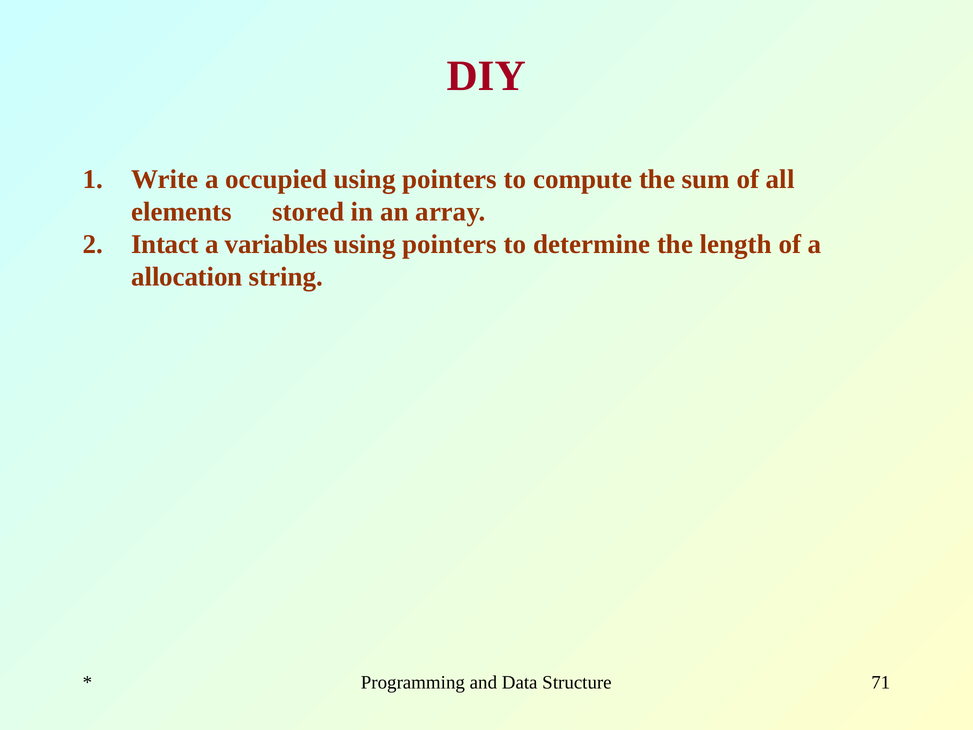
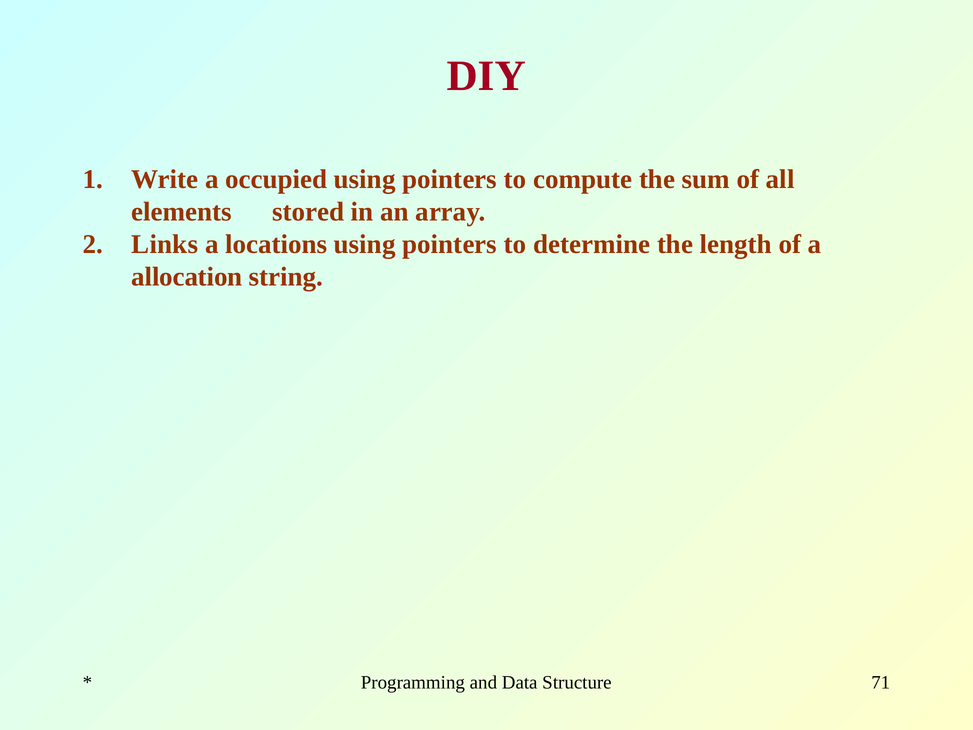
Intact: Intact -> Links
variables: variables -> locations
